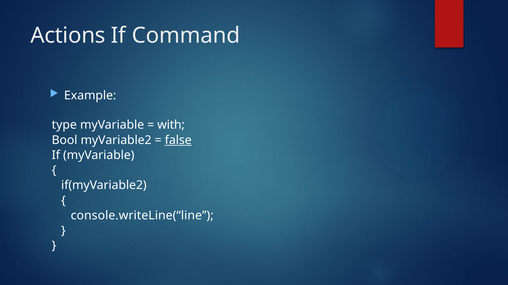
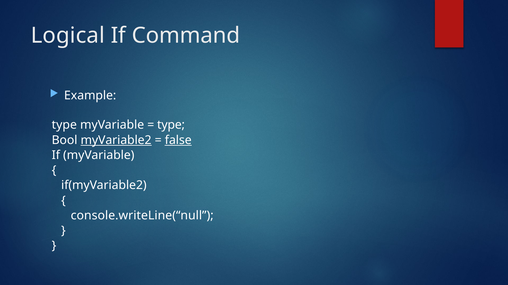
Actions: Actions -> Logical
with at (171, 125): with -> type
myVariable2 underline: none -> present
console.writeLine(“line: console.writeLine(“line -> console.writeLine(“null
